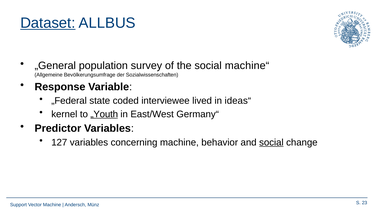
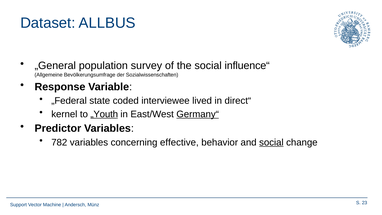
Dataset underline: present -> none
machine“: machine“ -> influence“
ideas“: ideas“ -> direct“
Germany“ underline: none -> present
127: 127 -> 782
concerning machine: machine -> effective
